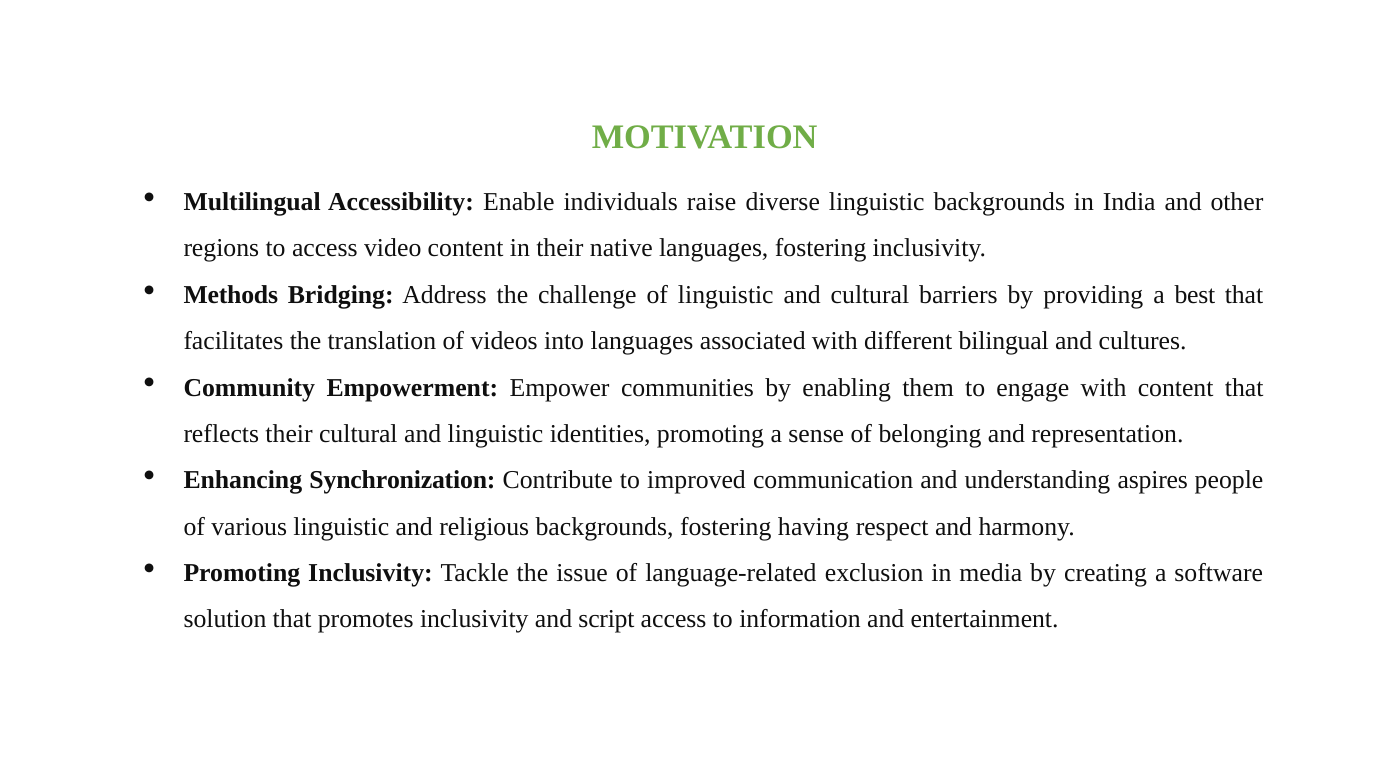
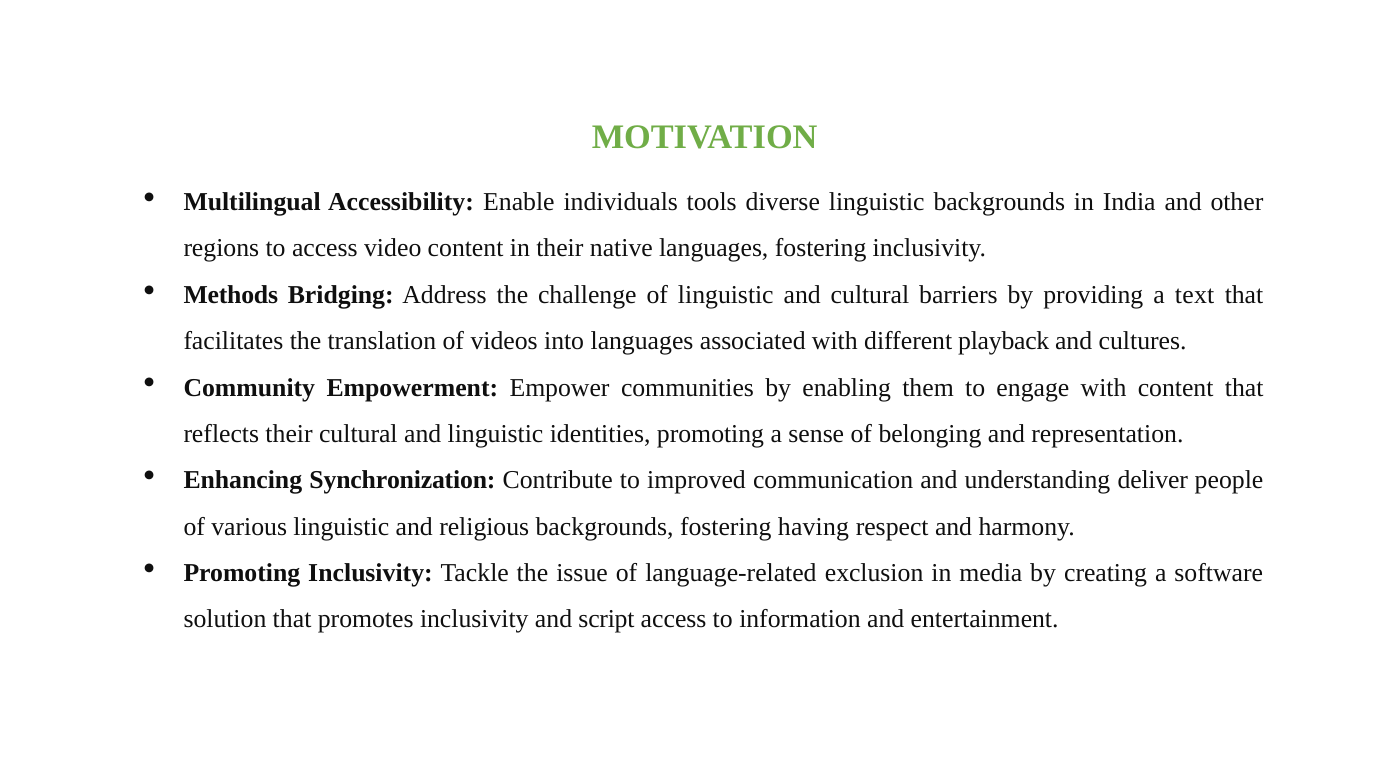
raise: raise -> tools
best: best -> text
bilingual: bilingual -> playback
aspires: aspires -> deliver
